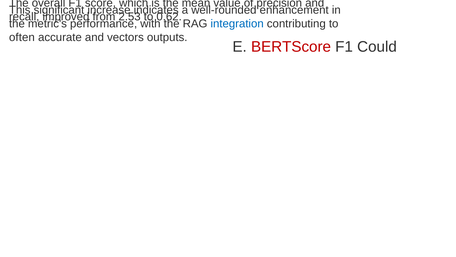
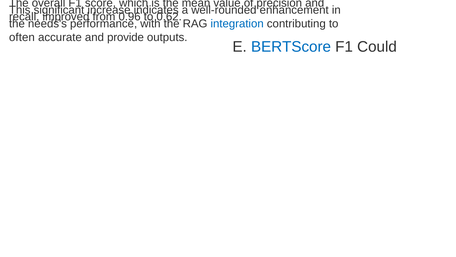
2.53: 2.53 -> 0.96
metric's: metric's -> needs's
vectors: vectors -> provide
BERTScore colour: red -> blue
